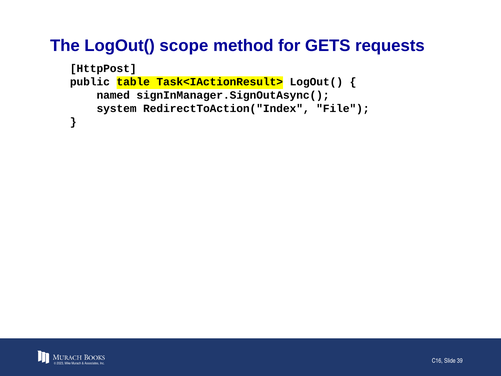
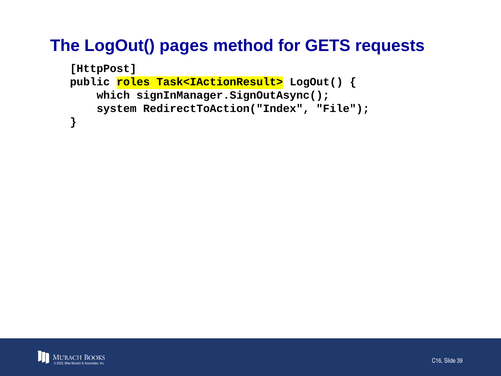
scope: scope -> pages
table: table -> roles
named: named -> which
